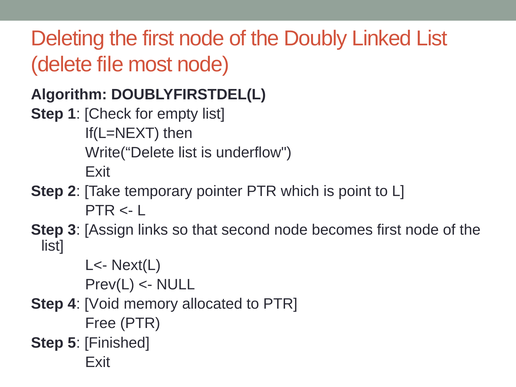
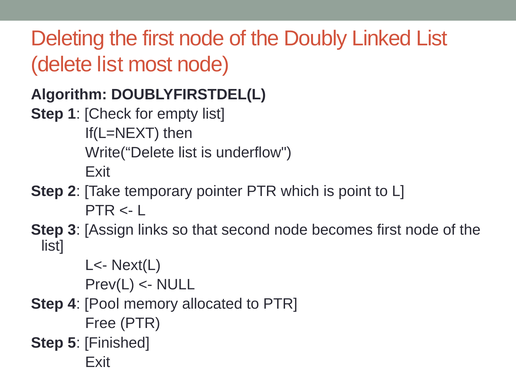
delete file: file -> list
Void: Void -> Pool
